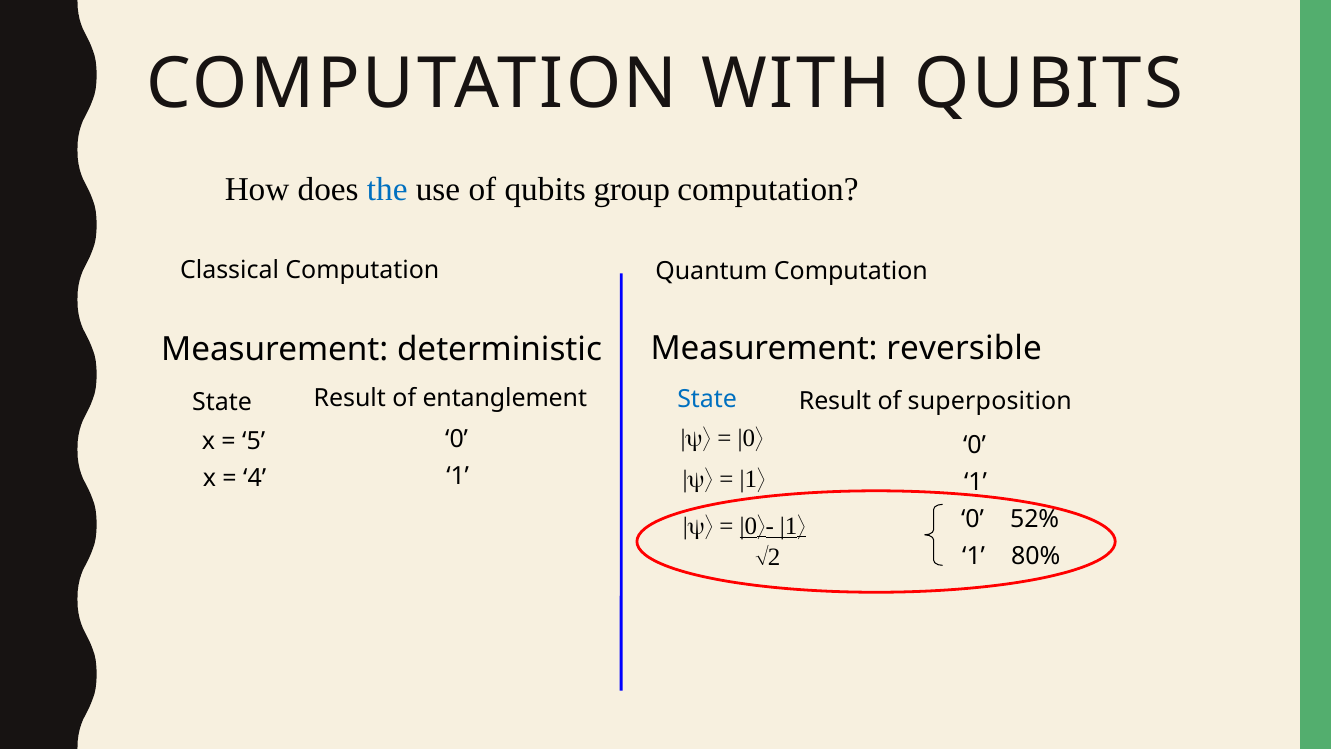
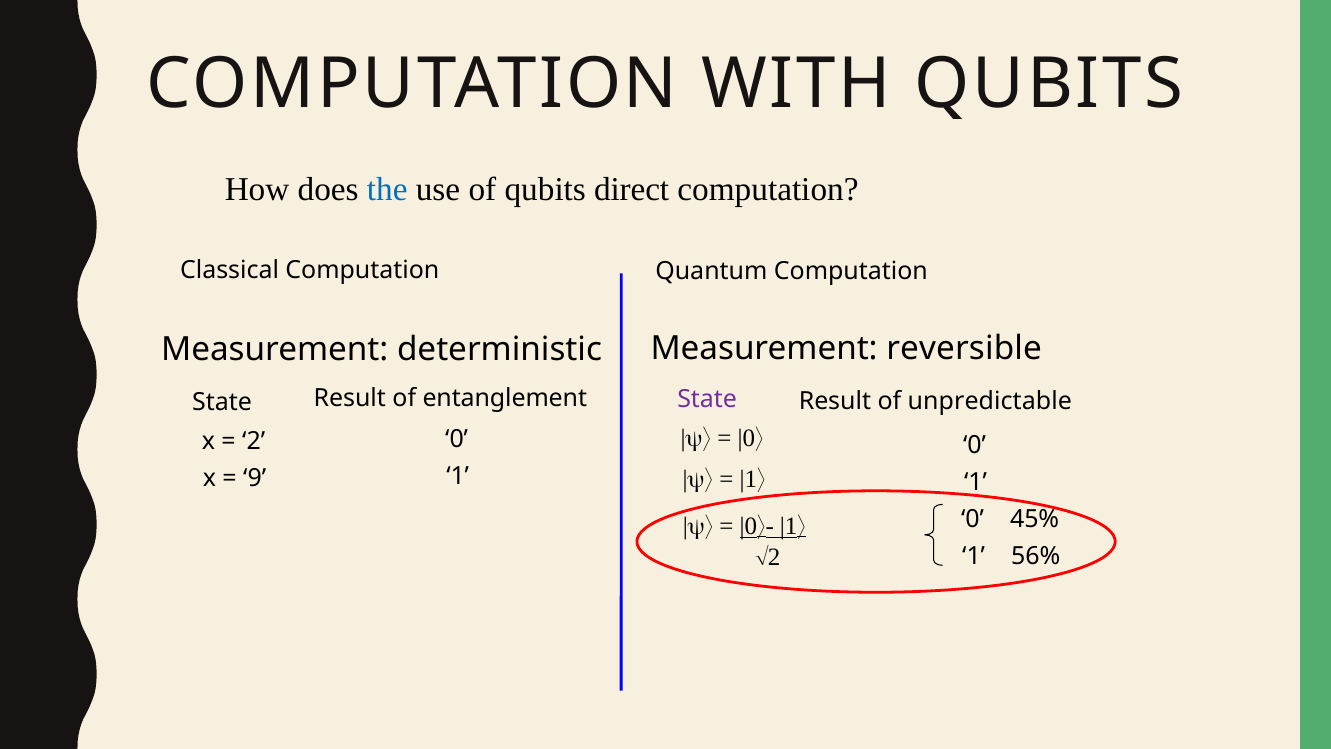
group: group -> direct
State at (707, 399) colour: blue -> purple
superposition: superposition -> unpredictable
5: 5 -> 2
4: 4 -> 9
52%: 52% -> 45%
80%: 80% -> 56%
